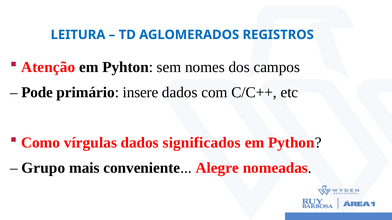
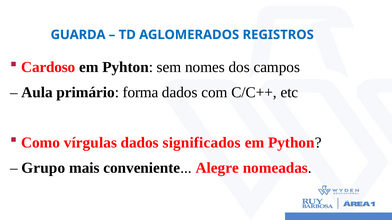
LEITURA: LEITURA -> GUARDA
Atenção: Atenção -> Cardoso
Pode: Pode -> Aula
insere: insere -> forma
